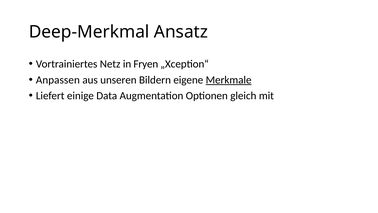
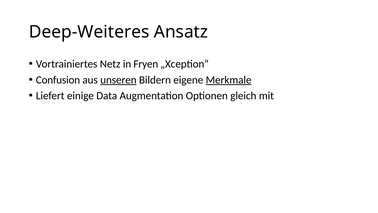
Deep-Merkmal: Deep-Merkmal -> Deep-Weiteres
Anpassen: Anpassen -> Confusion
unseren underline: none -> present
